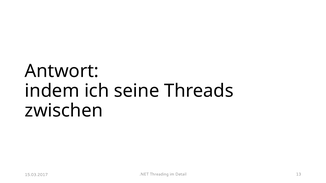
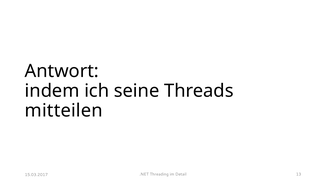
zwischen: zwischen -> mitteilen
